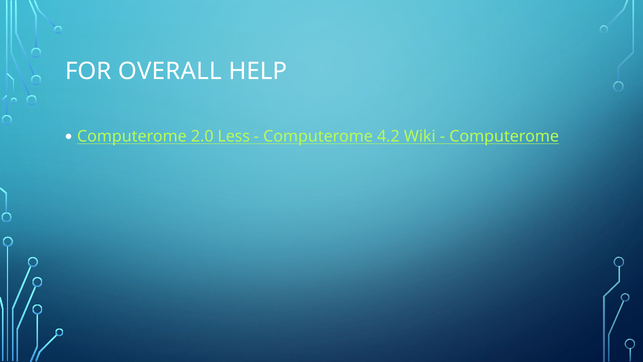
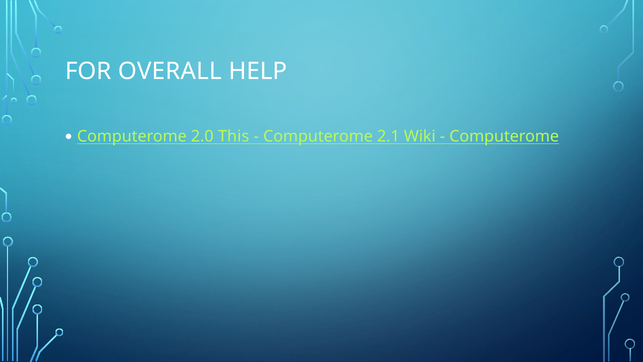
Less: Less -> This
4.2: 4.2 -> 2.1
